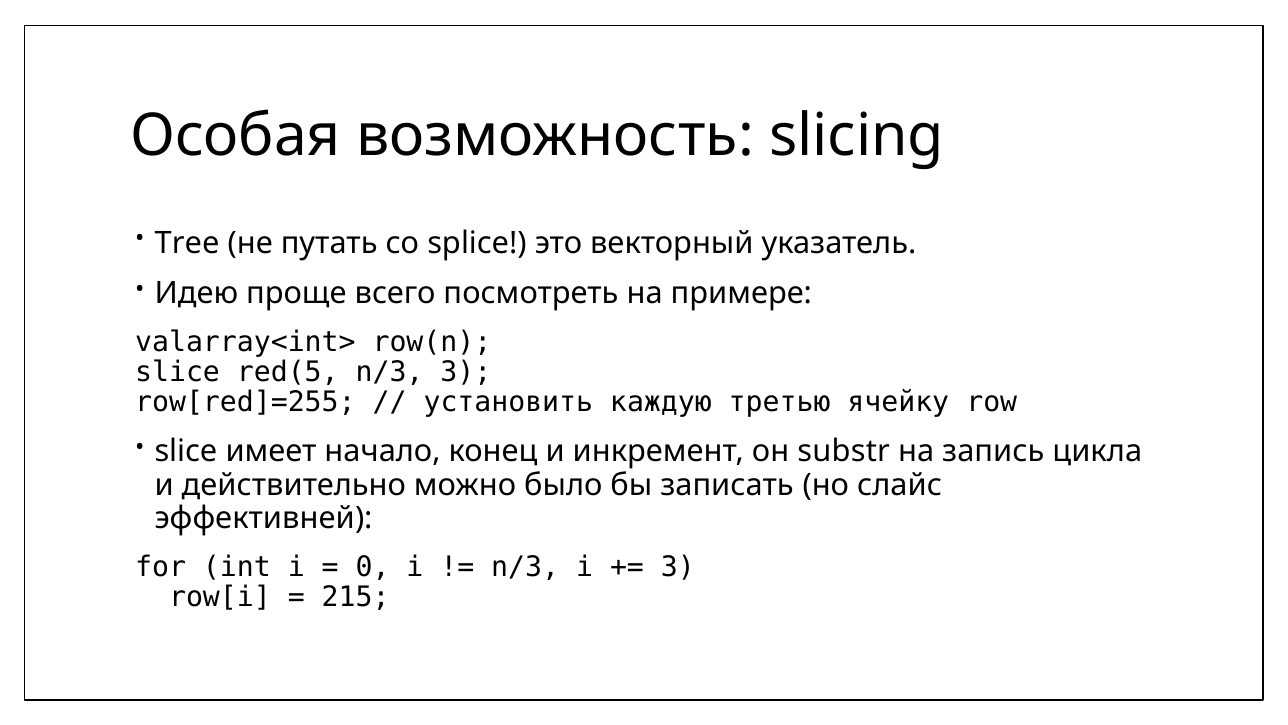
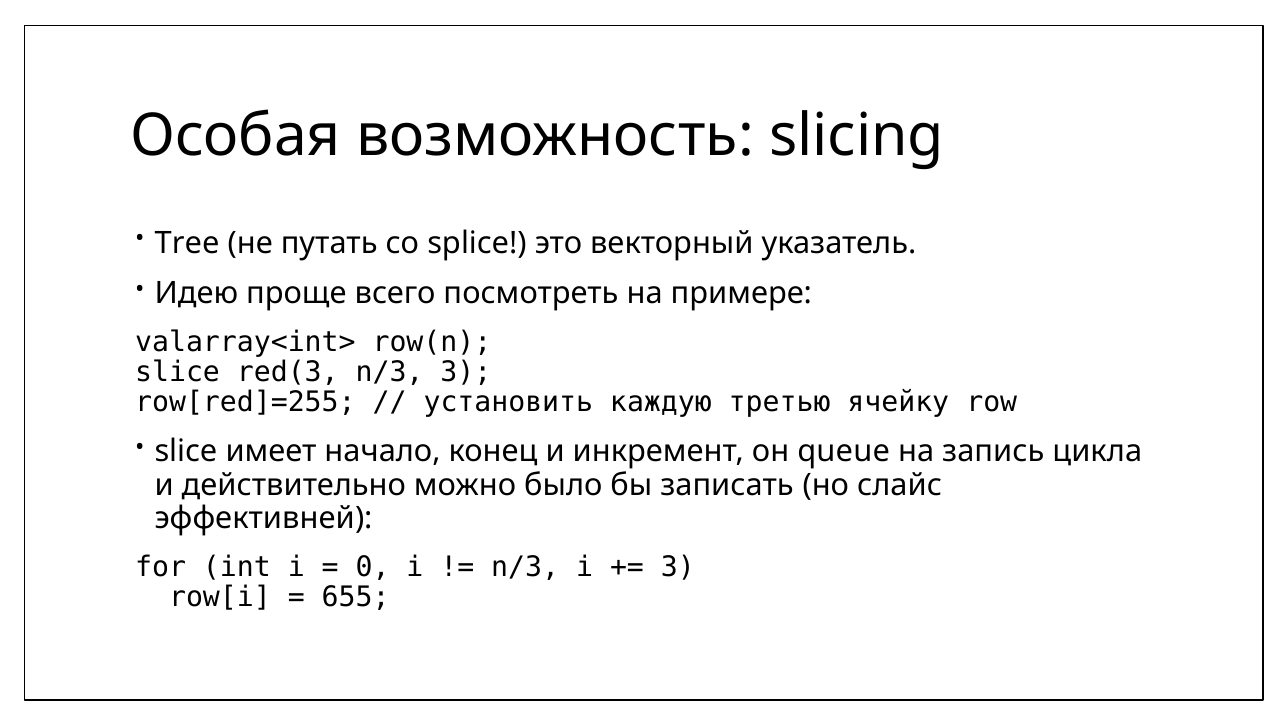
red(5: red(5 -> red(3
substr: substr -> queue
215: 215 -> 655
